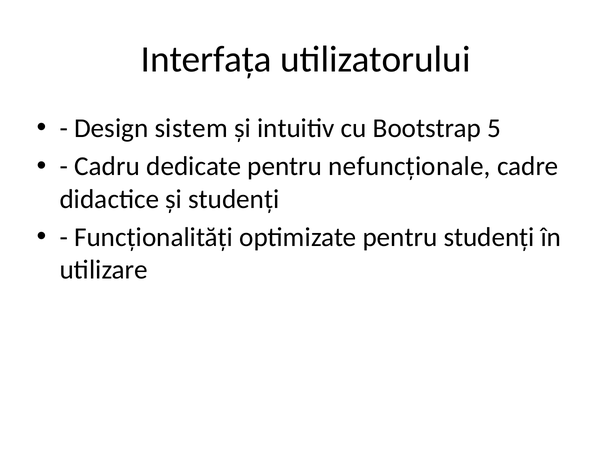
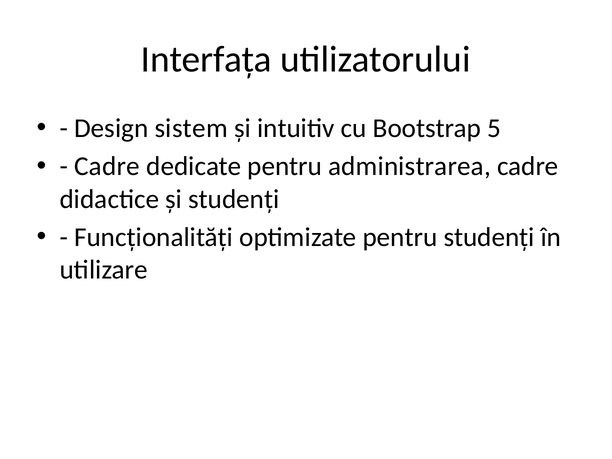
Cadru at (107, 166): Cadru -> Cadre
nefuncționale: nefuncționale -> administrarea
